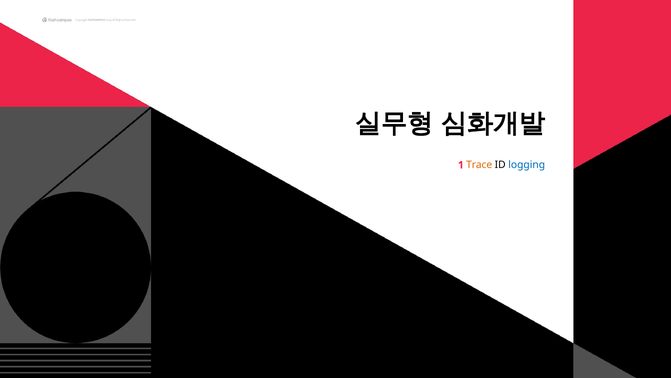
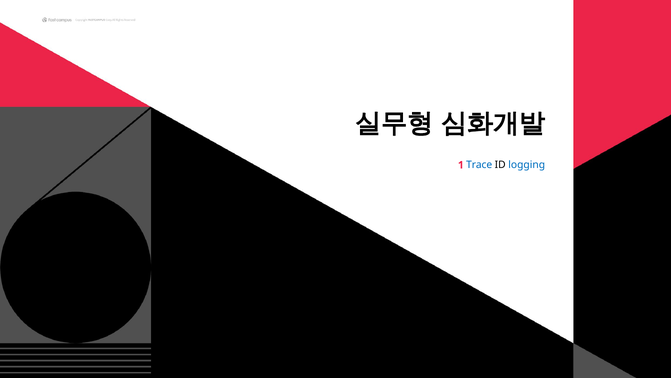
Trace colour: orange -> blue
